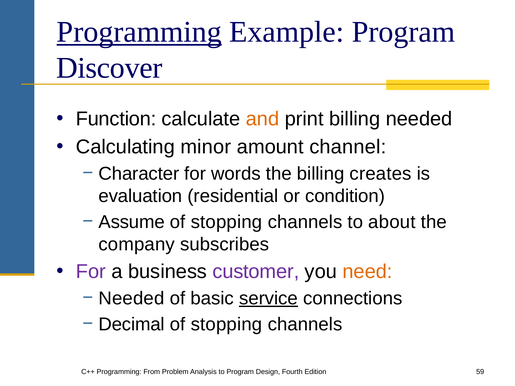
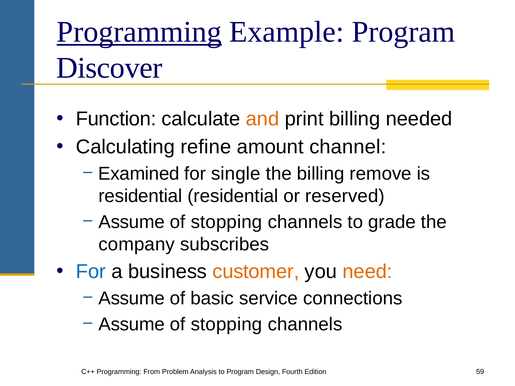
minor: minor -> refine
Character: Character -> Examined
words: words -> single
creates: creates -> remove
evaluation at (140, 196): evaluation -> residential
condition: condition -> reserved
about: about -> grade
For at (91, 272) colour: purple -> blue
customer colour: purple -> orange
Needed at (131, 299): Needed -> Assume
service underline: present -> none
Decimal at (132, 325): Decimal -> Assume
